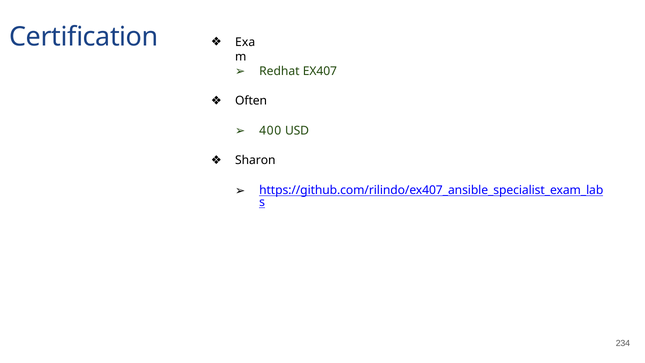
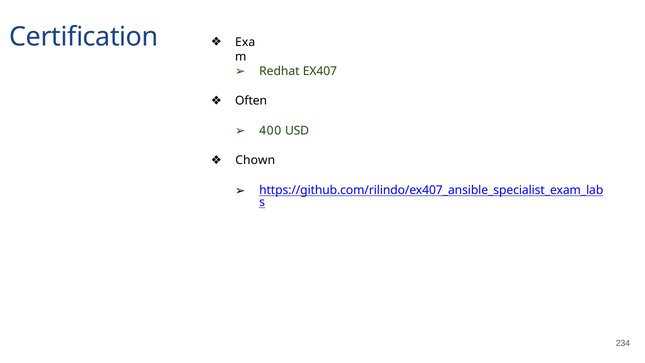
Sharon: Sharon -> Chown
